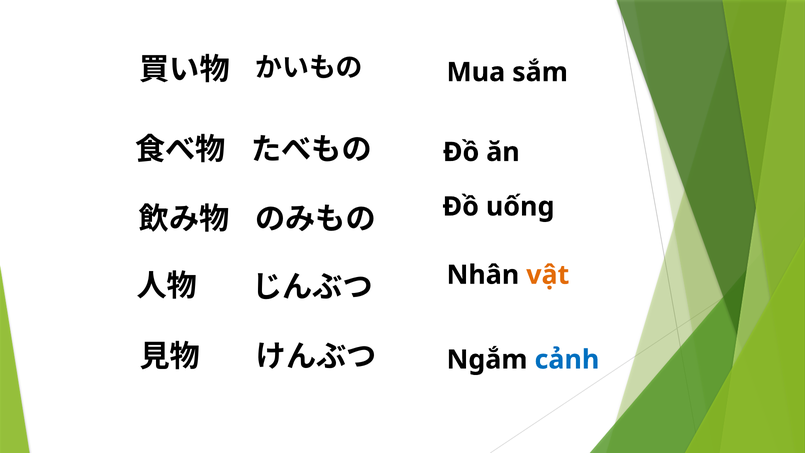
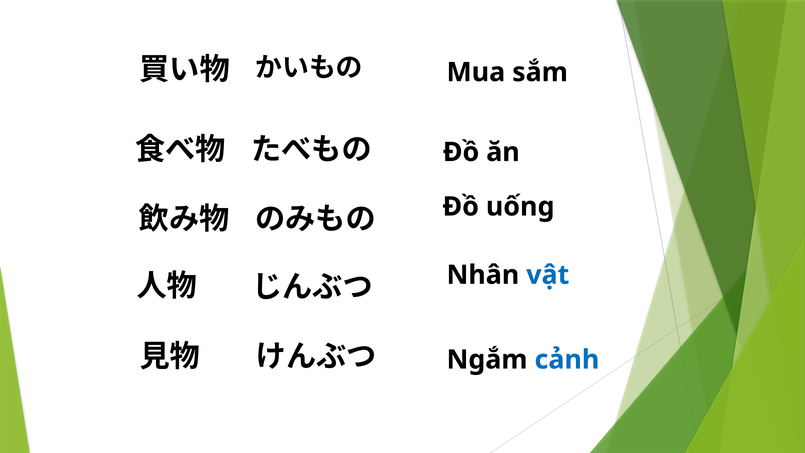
vật colour: orange -> blue
